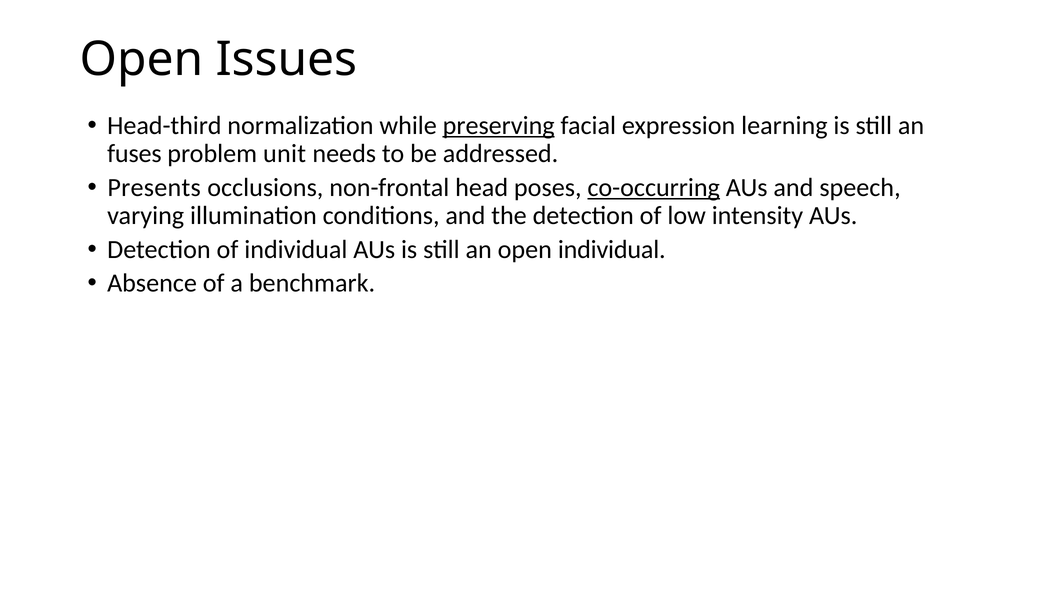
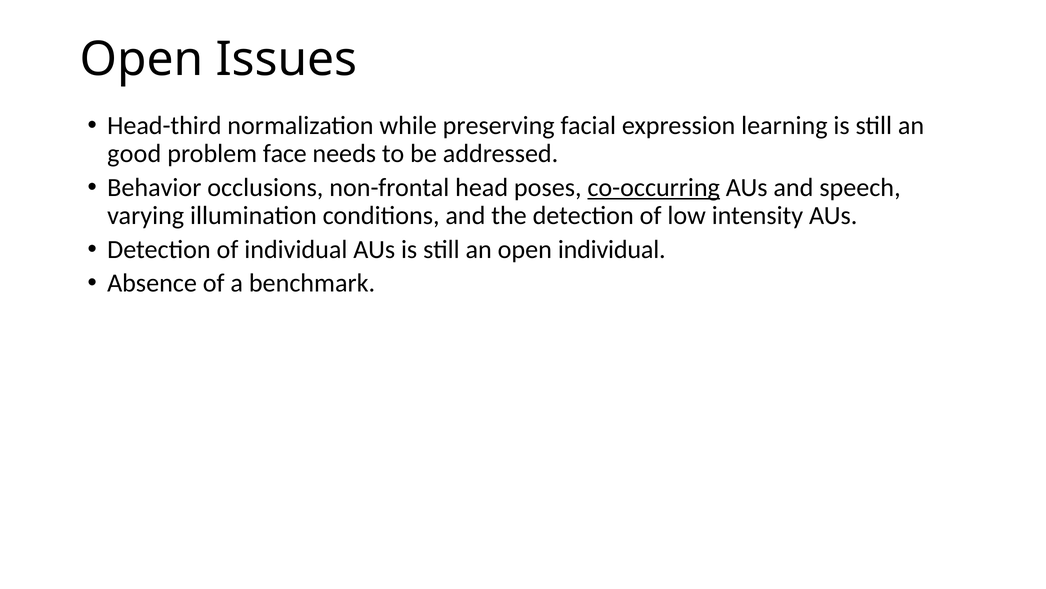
preserving underline: present -> none
fuses: fuses -> good
unit: unit -> face
Presents: Presents -> Behavior
